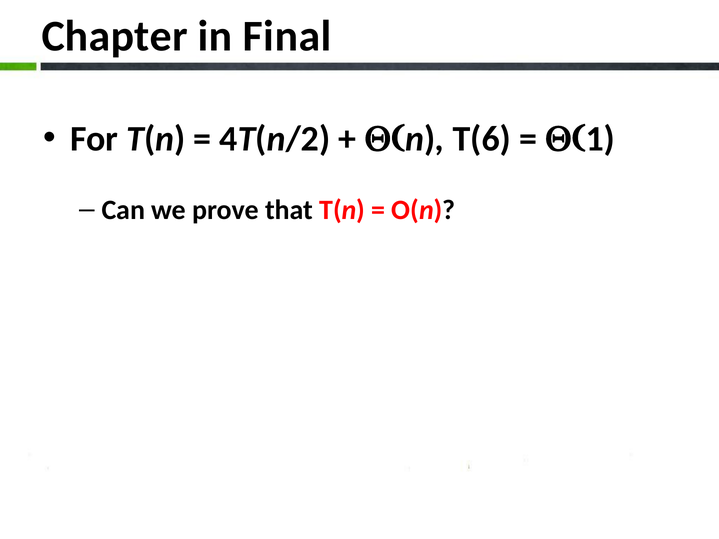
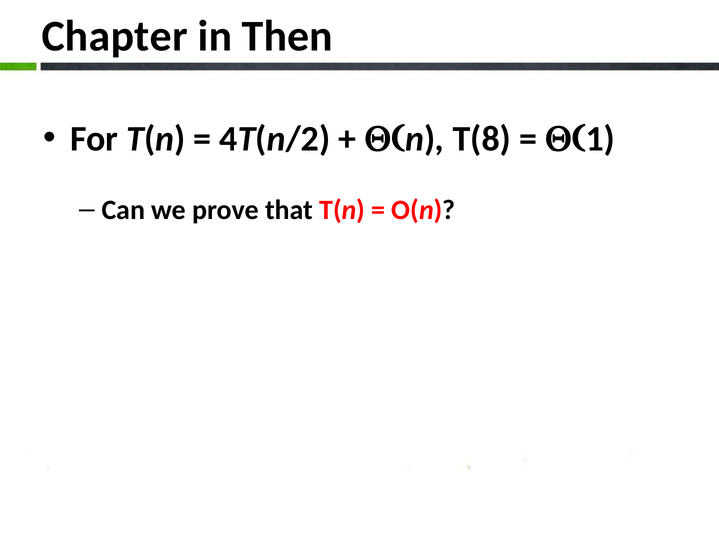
Final: Final -> Then
T(6: T(6 -> T(8
